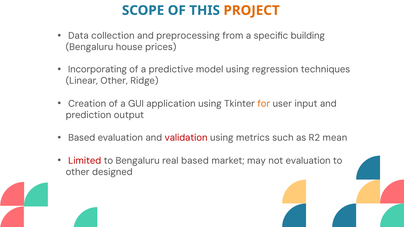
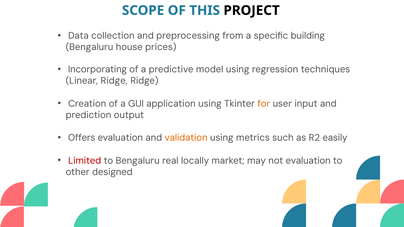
PROJECT colour: orange -> black
Linear Other: Other -> Ridge
Based at (82, 138): Based -> Offers
validation colour: red -> orange
mean: mean -> easily
real based: based -> locally
